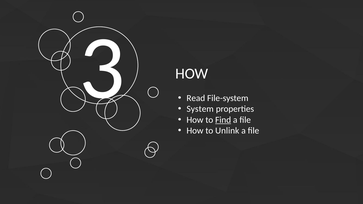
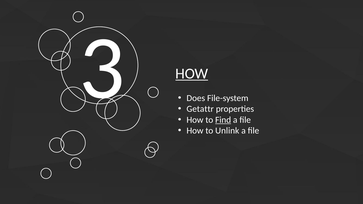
Read: Read -> Does
HOW at (192, 74) underline: none -> present
System: System -> Getattr
